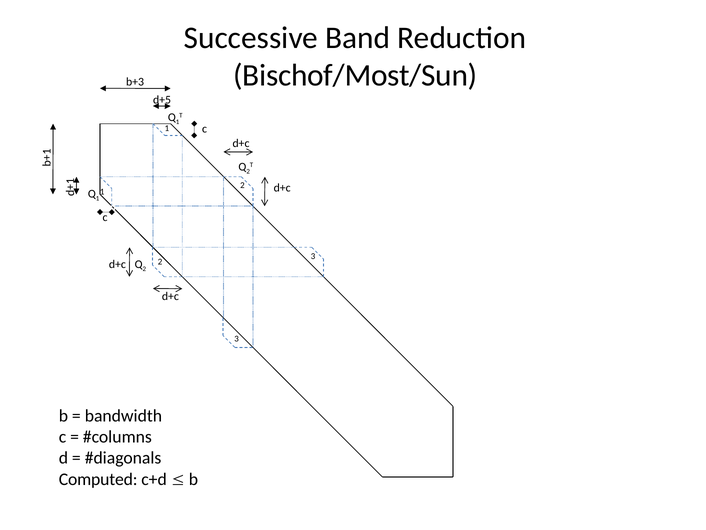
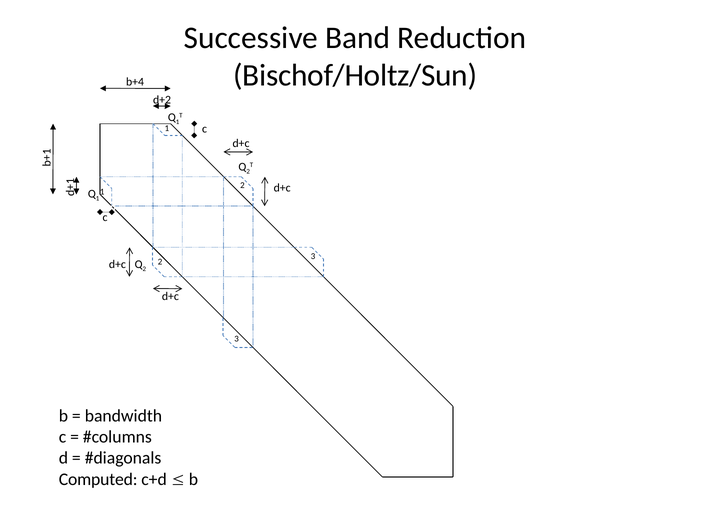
Bischof/Most/Sun: Bischof/Most/Sun -> Bischof/Holtz/Sun
b+3: b+3 -> b+4
d+5: d+5 -> d+2
